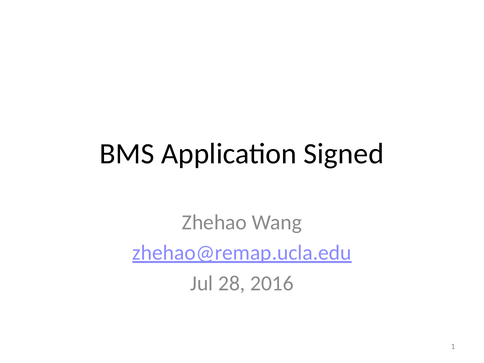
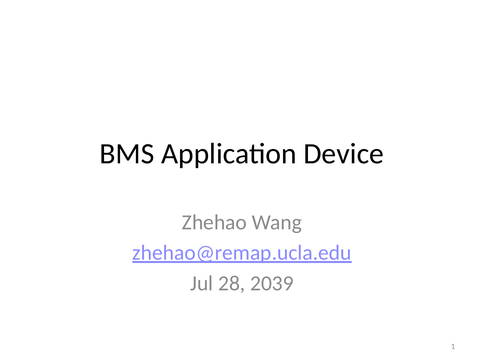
Signed: Signed -> Device
2016: 2016 -> 2039
